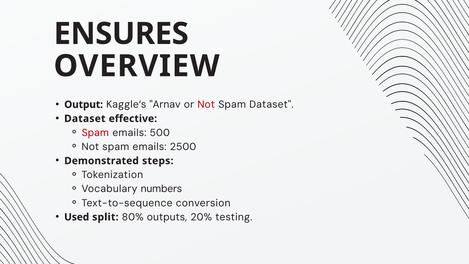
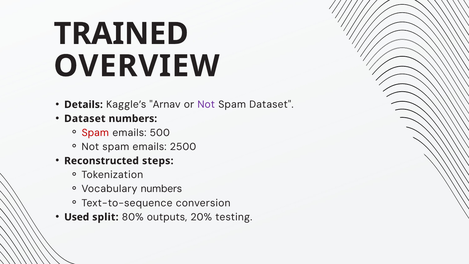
ENSURES: ENSURES -> TRAINED
Output: Output -> Details
Not at (206, 105) colour: red -> purple
Dataset effective: effective -> numbers
Demonstrated: Demonstrated -> Reconstructed
